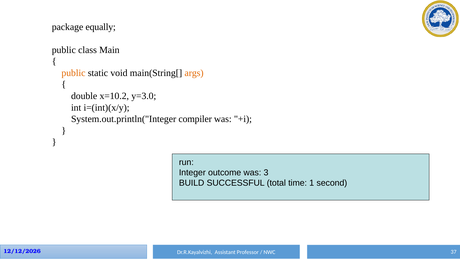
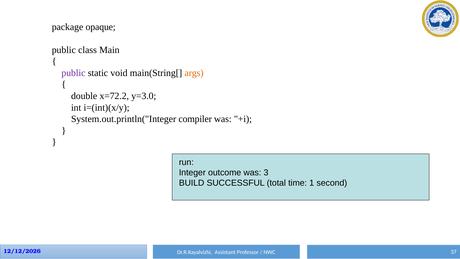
equally: equally -> opaque
public at (73, 73) colour: orange -> purple
x=10.2: x=10.2 -> x=72.2
